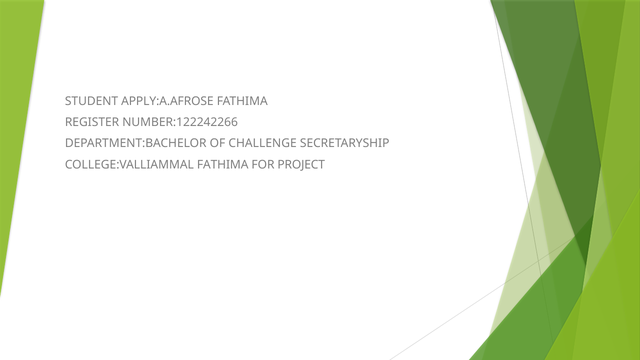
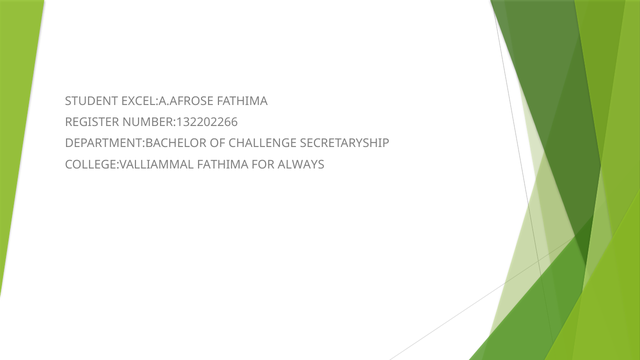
APPLY:A.AFROSE: APPLY:A.AFROSE -> EXCEL:A.AFROSE
NUMBER:122242266: NUMBER:122242266 -> NUMBER:132202266
PROJECT: PROJECT -> ALWAYS
